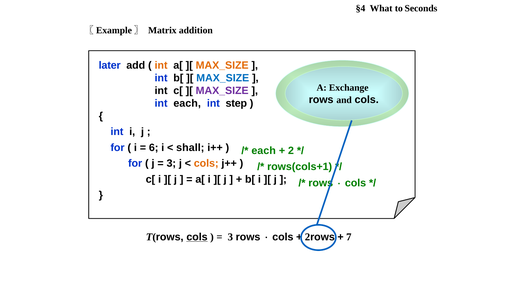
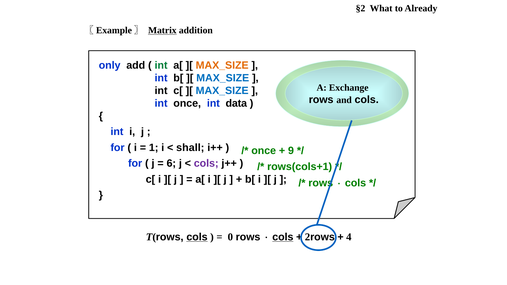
§4: §4 -> §2
Seconds: Seconds -> Already
Matrix underline: none -> present
later: later -> only
int at (161, 65) colour: orange -> green
MAX_SIZE at (222, 91) colour: purple -> blue
int each: each -> once
step: step -> data
6: 6 -> 1
each at (264, 151): each -> once
2: 2 -> 9
3 at (171, 164): 3 -> 6
cols at (206, 164) colour: orange -> purple
3 at (230, 237): 3 -> 0
cols at (283, 237) underline: none -> present
7: 7 -> 4
